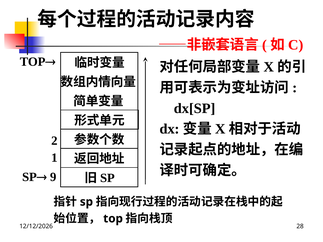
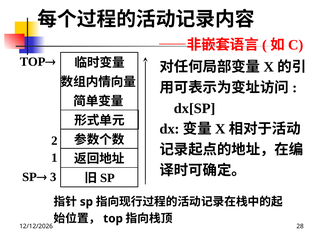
9: 9 -> 3
